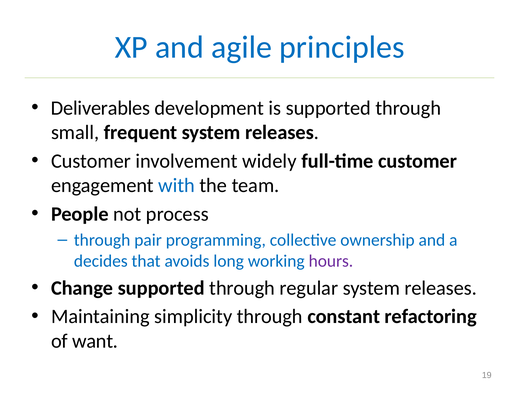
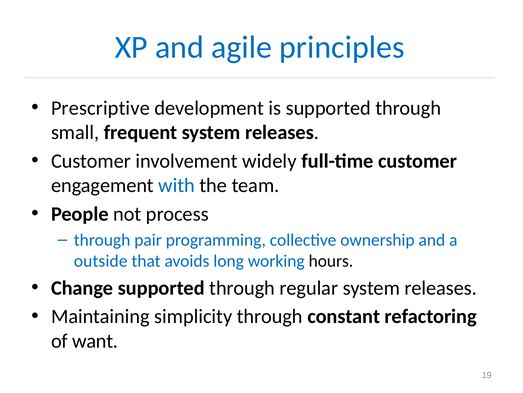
Deliverables: Deliverables -> Prescriptive
decides: decides -> outside
hours colour: purple -> black
